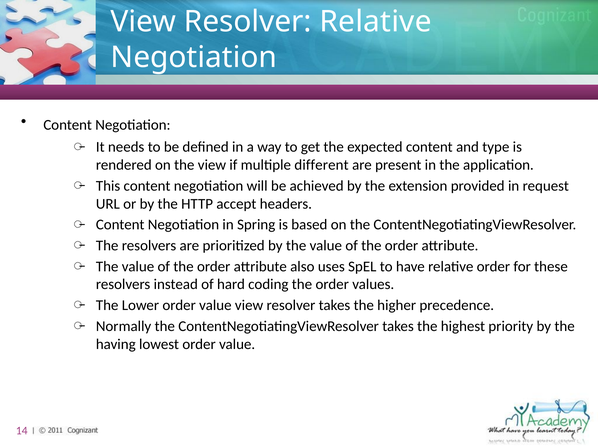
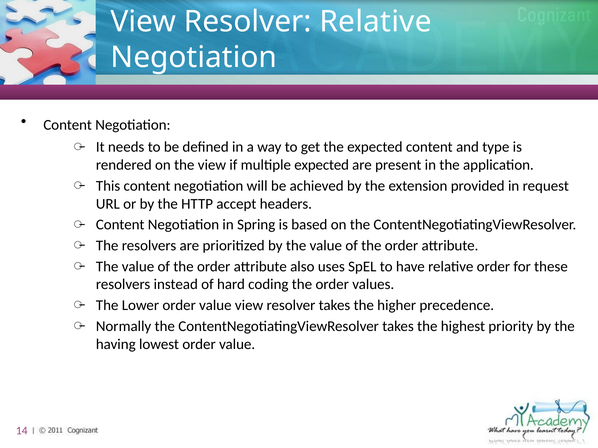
multiple different: different -> expected
